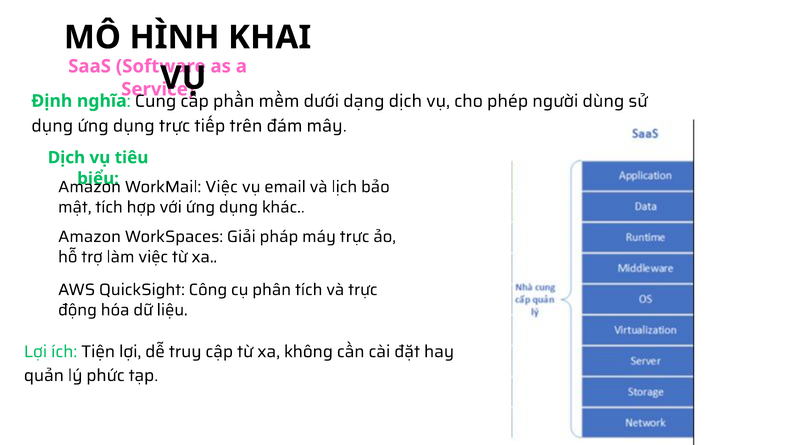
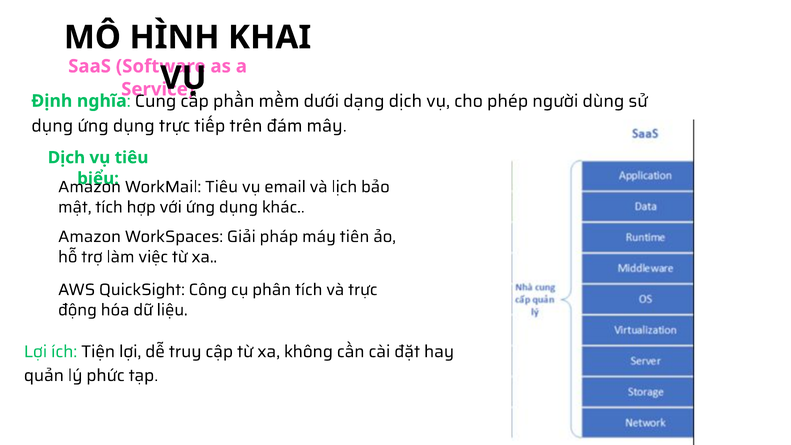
WorkMail Việc: Việc -> Tiêu
máy trực: trực -> tiên
